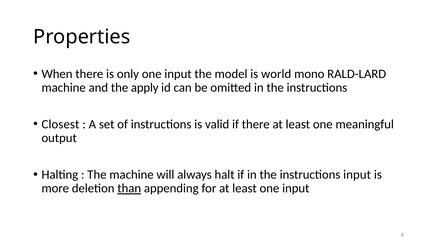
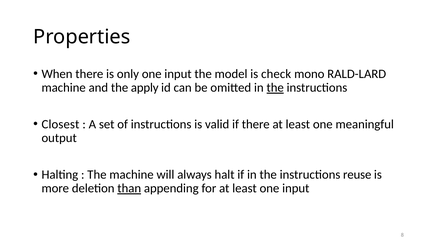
world: world -> check
the at (275, 88) underline: none -> present
instructions input: input -> reuse
